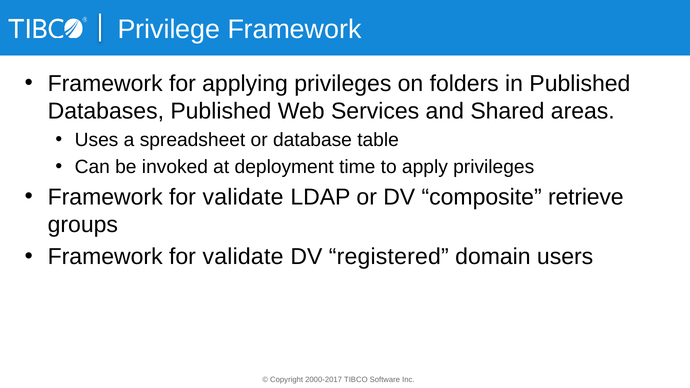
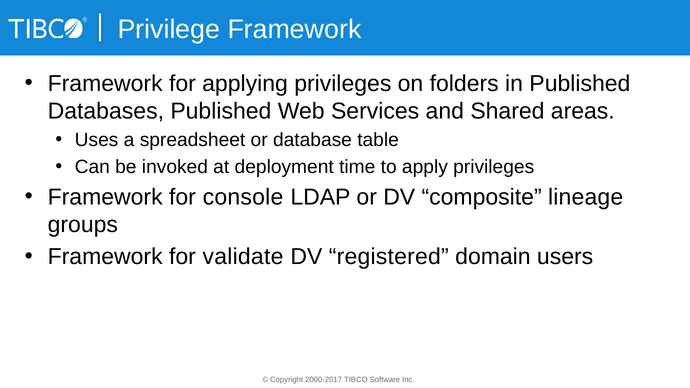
validate at (243, 197): validate -> console
retrieve: retrieve -> lineage
